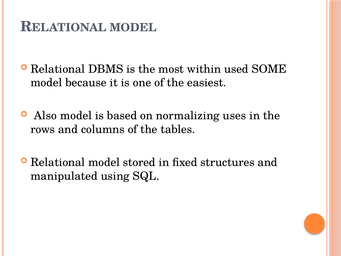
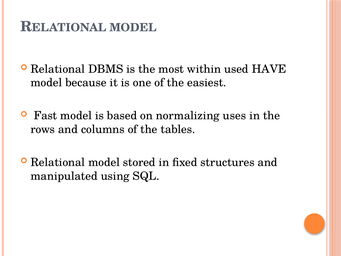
SOME: SOME -> HAVE
Also: Also -> Fast
